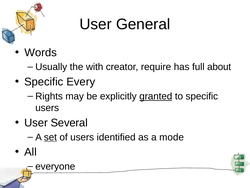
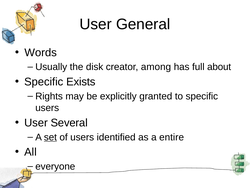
with: with -> disk
require: require -> among
Every: Every -> Exists
granted underline: present -> none
mode: mode -> entire
